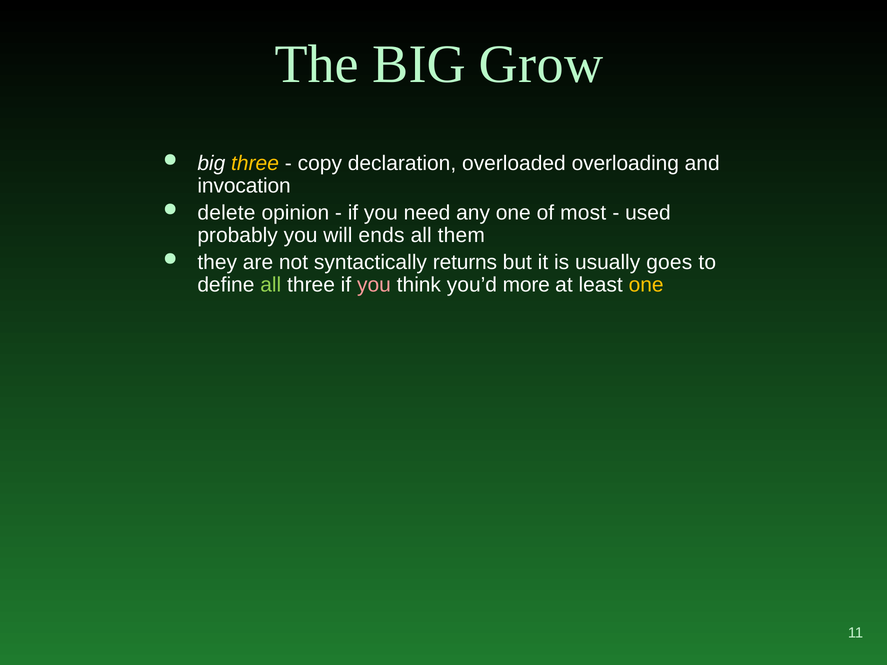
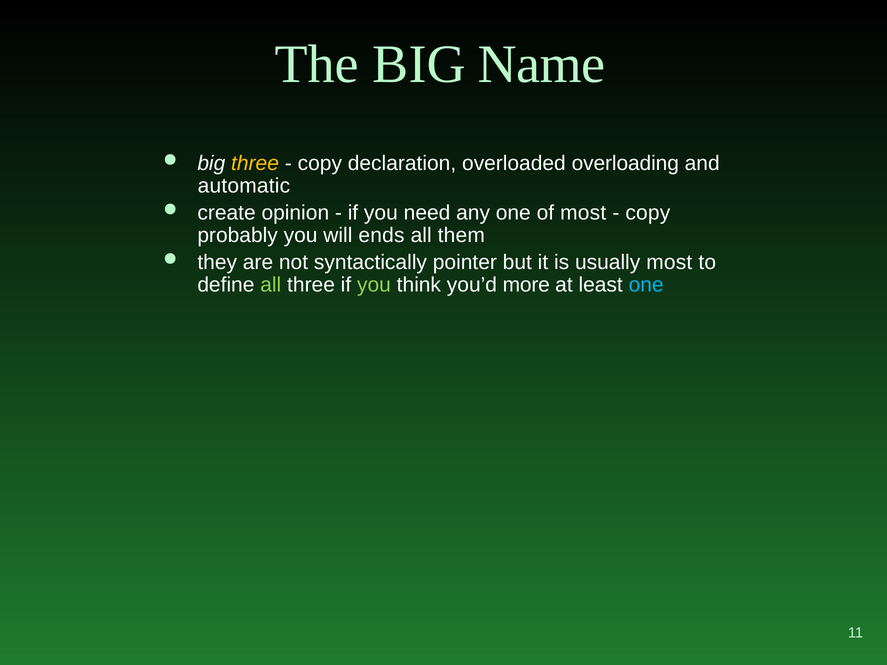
Grow: Grow -> Name
invocation: invocation -> automatic
delete: delete -> create
used at (648, 213): used -> copy
returns: returns -> pointer
usually goes: goes -> most
you at (374, 285) colour: pink -> light green
one at (646, 285) colour: yellow -> light blue
